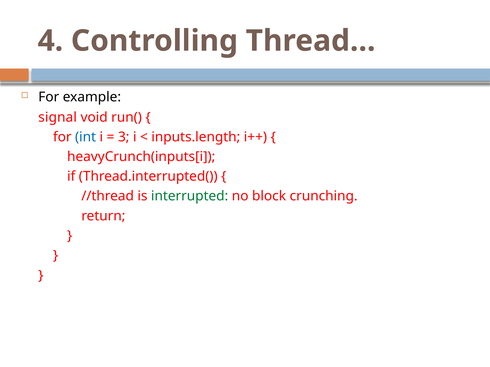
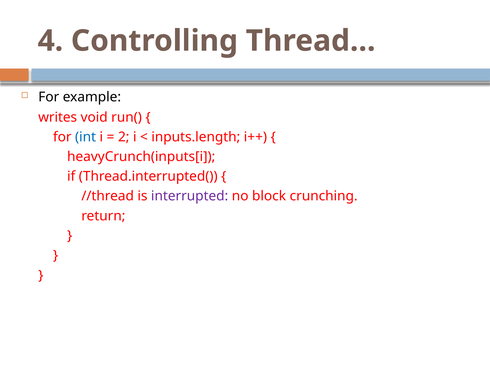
signal: signal -> writes
3: 3 -> 2
interrupted colour: green -> purple
